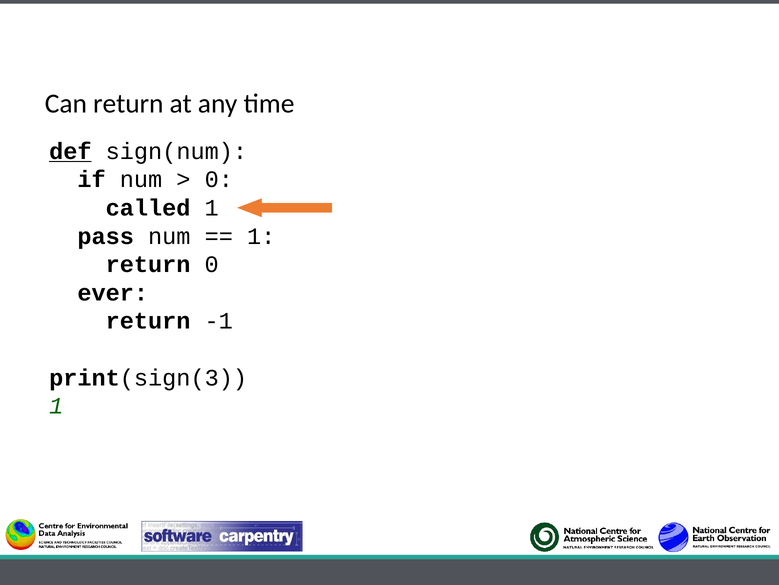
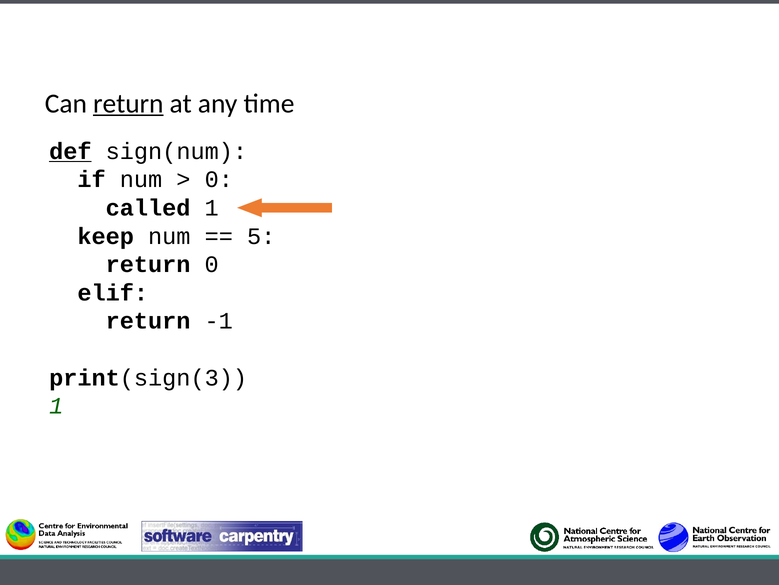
return at (128, 103) underline: none -> present
pass: pass -> keep
1 at (261, 236): 1 -> 5
ever: ever -> elif
